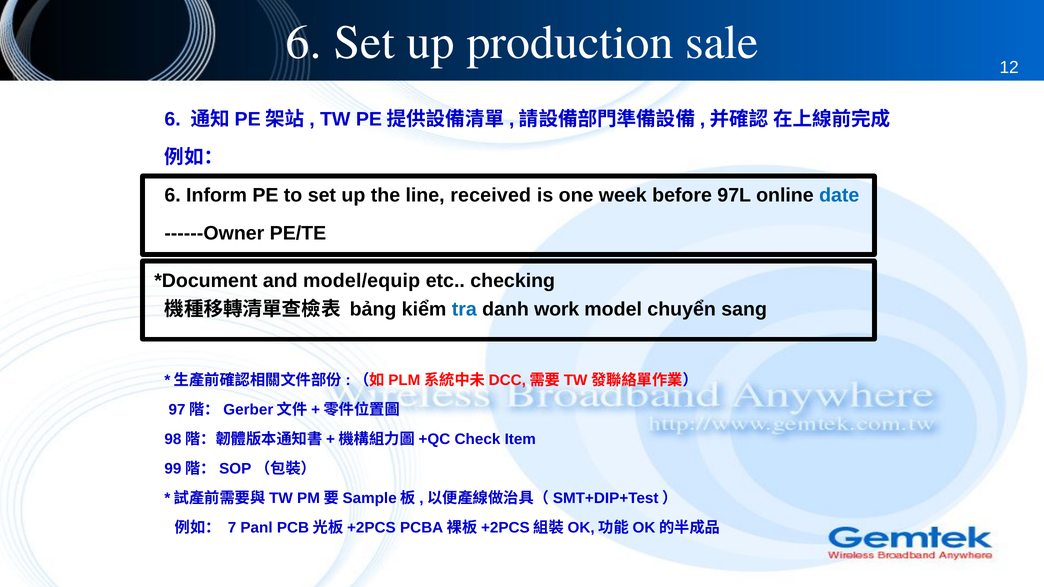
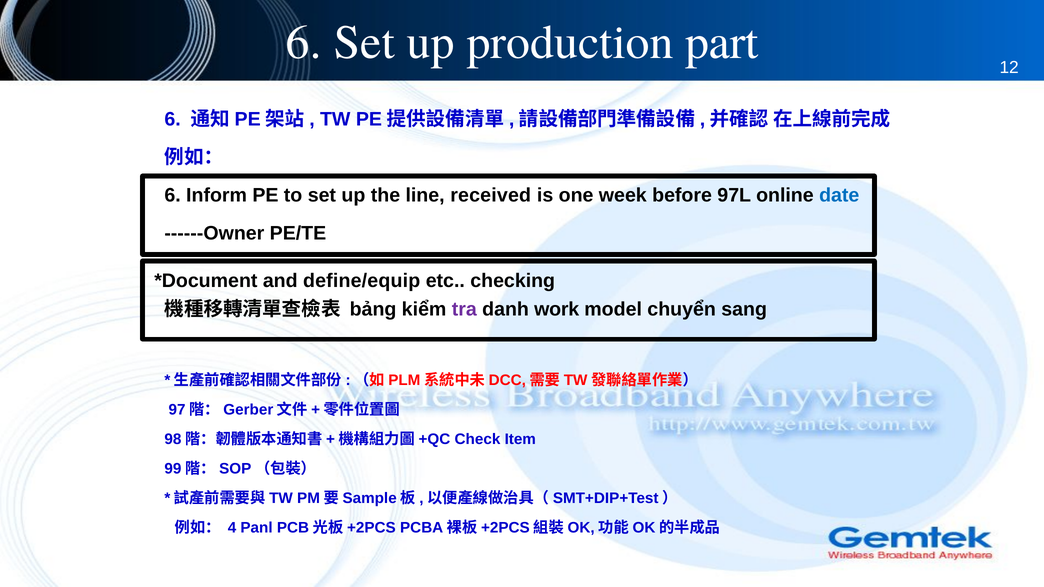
sale: sale -> part
model/equip: model/equip -> define/equip
tra colour: blue -> purple
7: 7 -> 4
